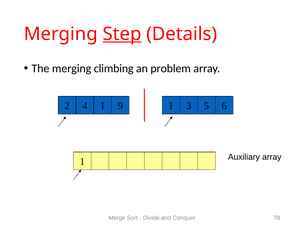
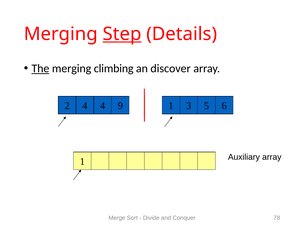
The underline: none -> present
problem: problem -> discover
4 1: 1 -> 4
